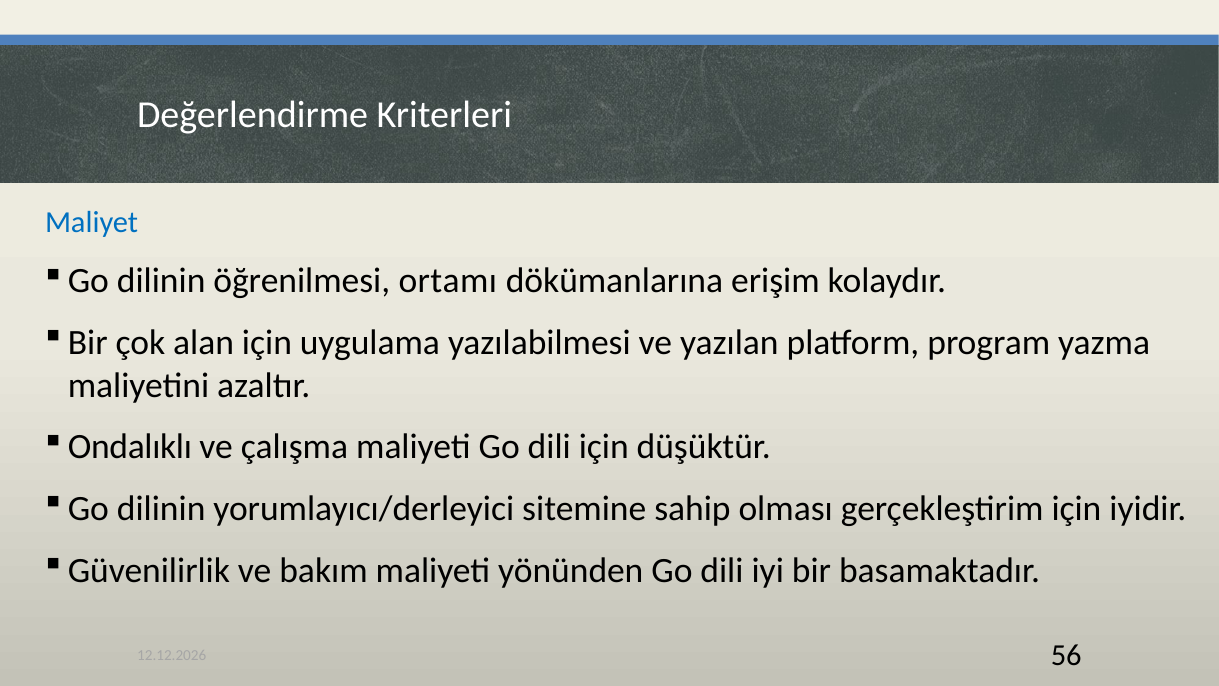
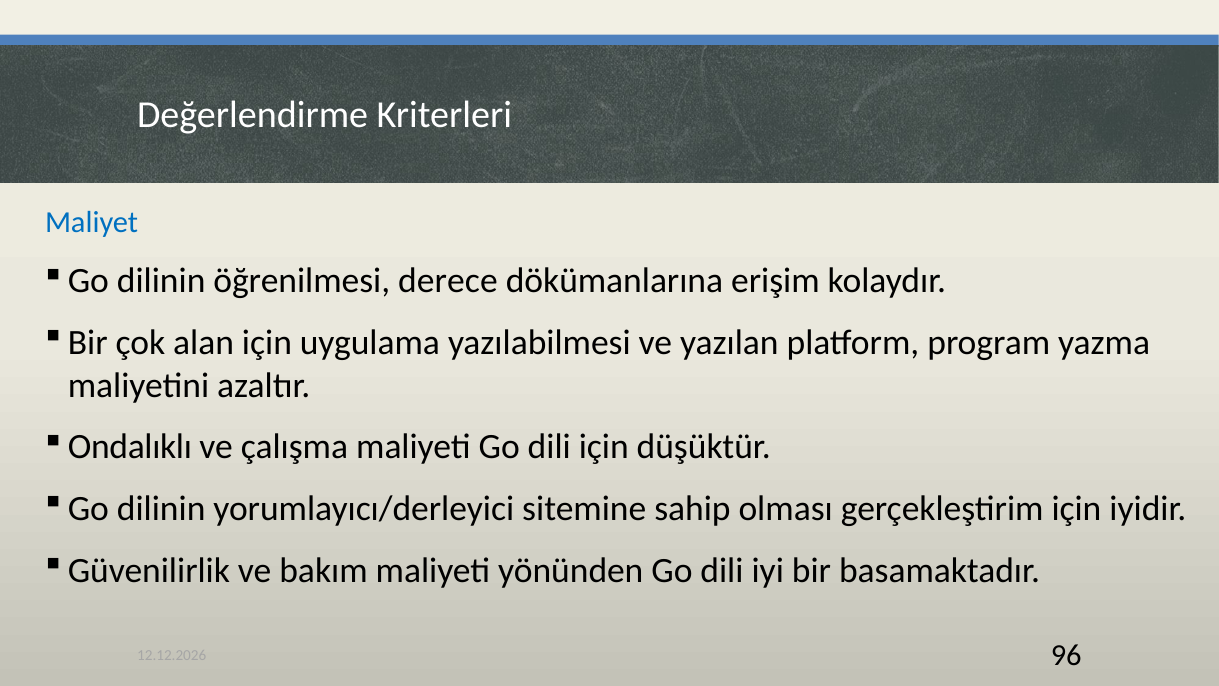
ortamı: ortamı -> derece
56: 56 -> 96
